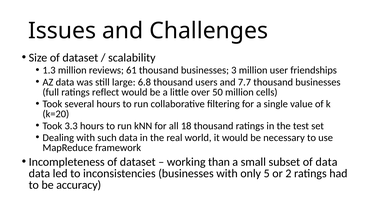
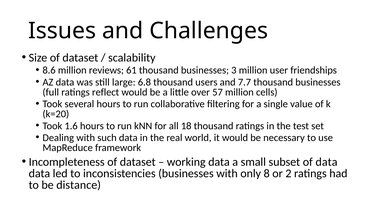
1.3: 1.3 -> 8.6
50: 50 -> 57
3.3: 3.3 -> 1.6
working than: than -> data
5: 5 -> 8
accuracy: accuracy -> distance
